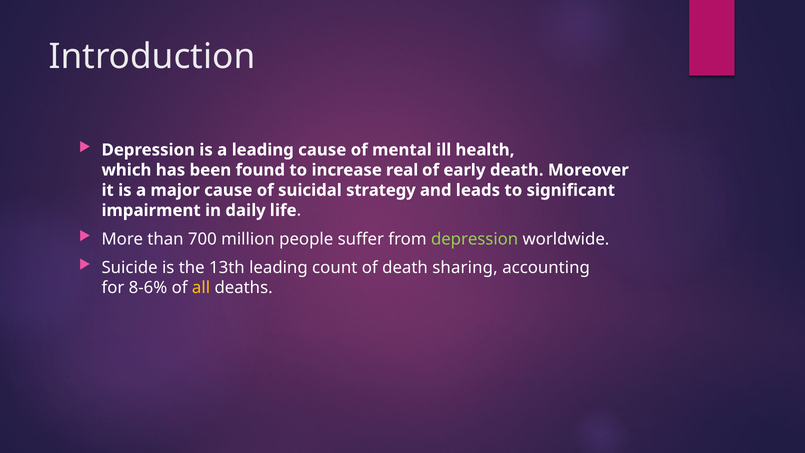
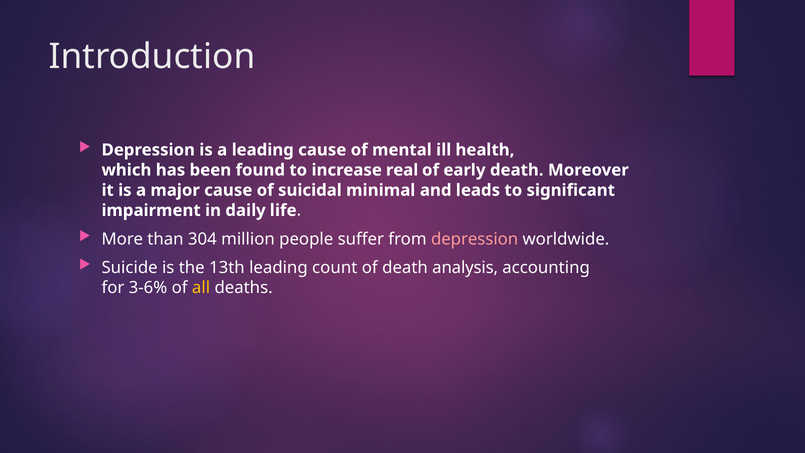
strategy: strategy -> minimal
700: 700 -> 304
depression at (475, 239) colour: light green -> pink
sharing: sharing -> analysis
8-6%: 8-6% -> 3-6%
